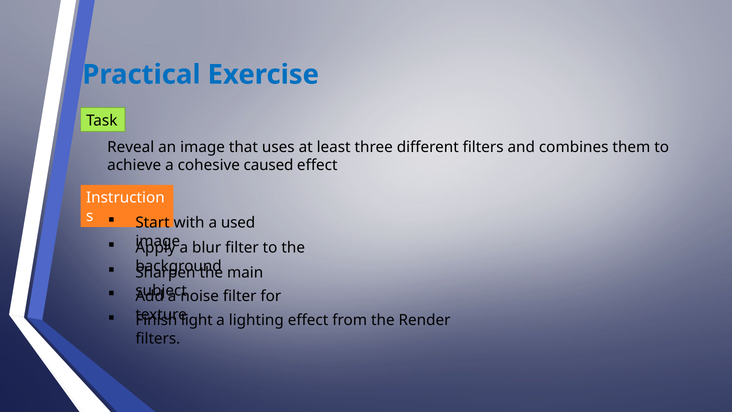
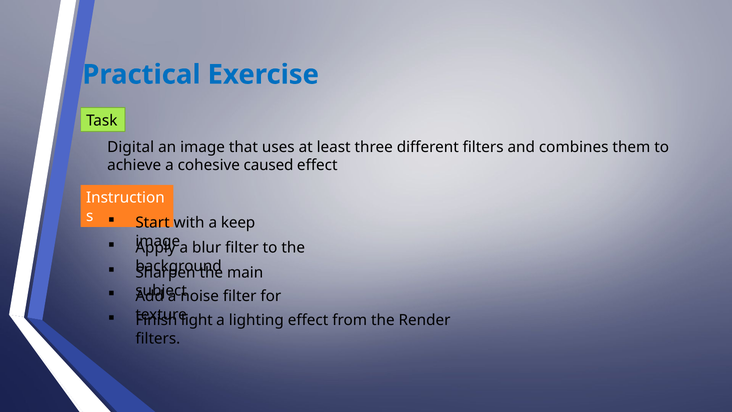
Reveal: Reveal -> Digital
used: used -> keep
